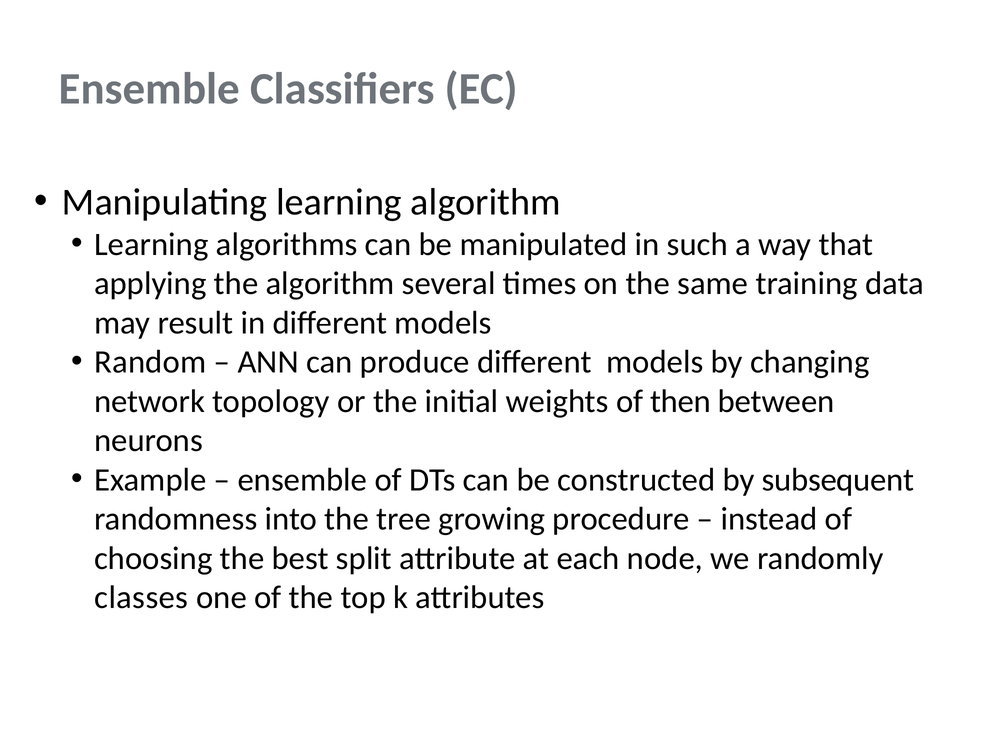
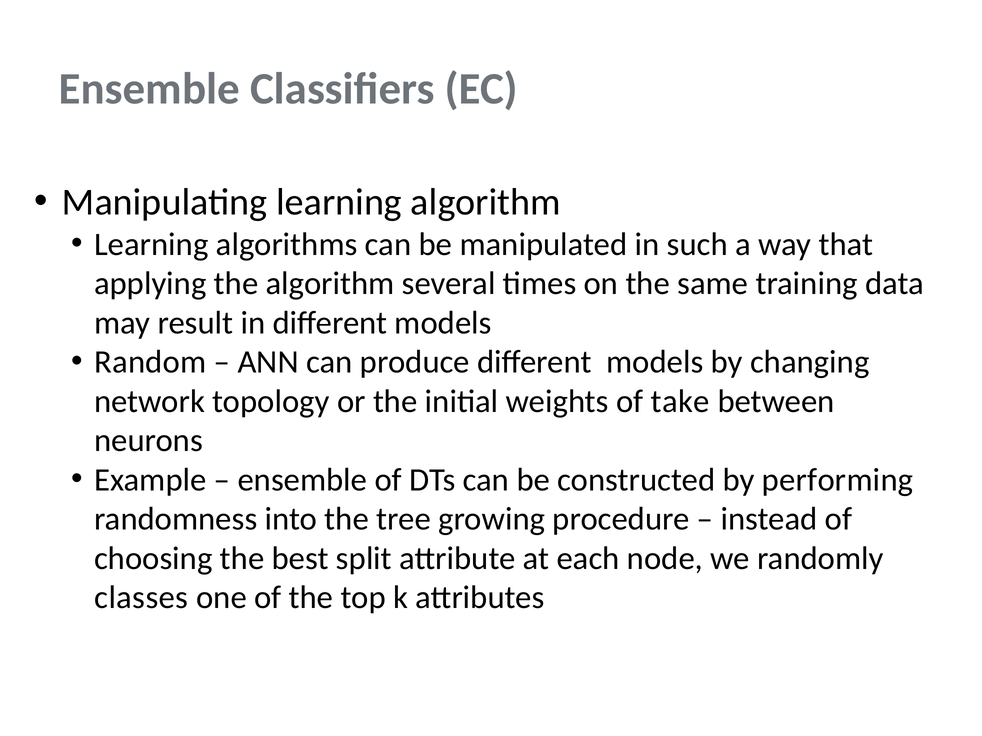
then: then -> take
subsequent: subsequent -> performing
